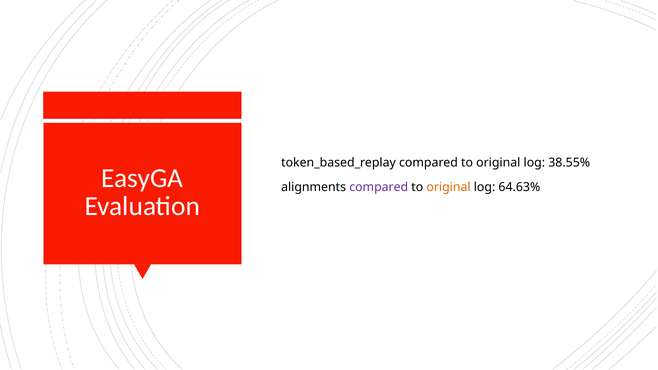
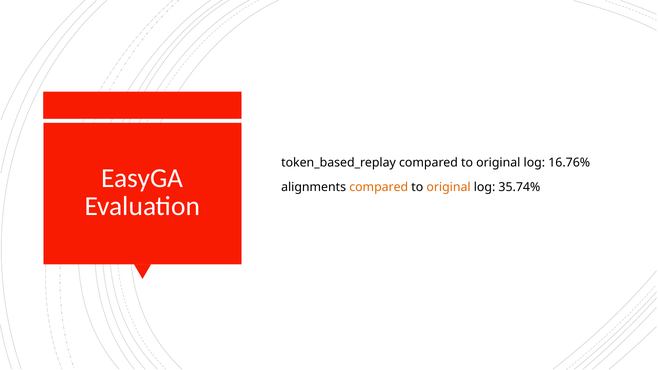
38.55%: 38.55% -> 16.76%
compared at (379, 187) colour: purple -> orange
64.63%: 64.63% -> 35.74%
